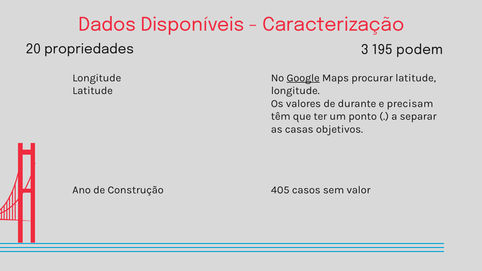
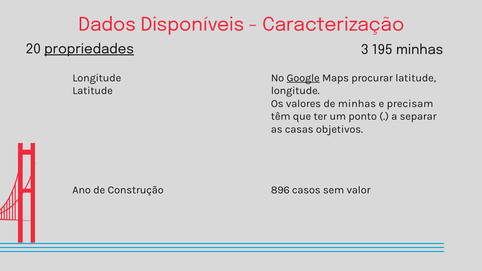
propriedades underline: none -> present
195 podem: podem -> minhas
de durante: durante -> minhas
405: 405 -> 896
